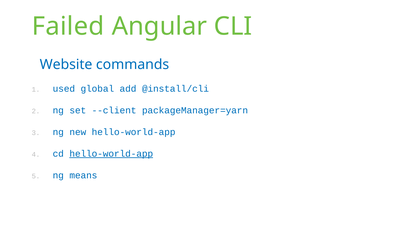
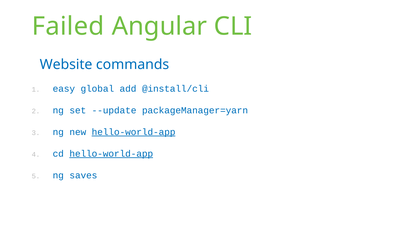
used: used -> easy
--client: --client -> --update
hello-world-app at (134, 132) underline: none -> present
means: means -> saves
